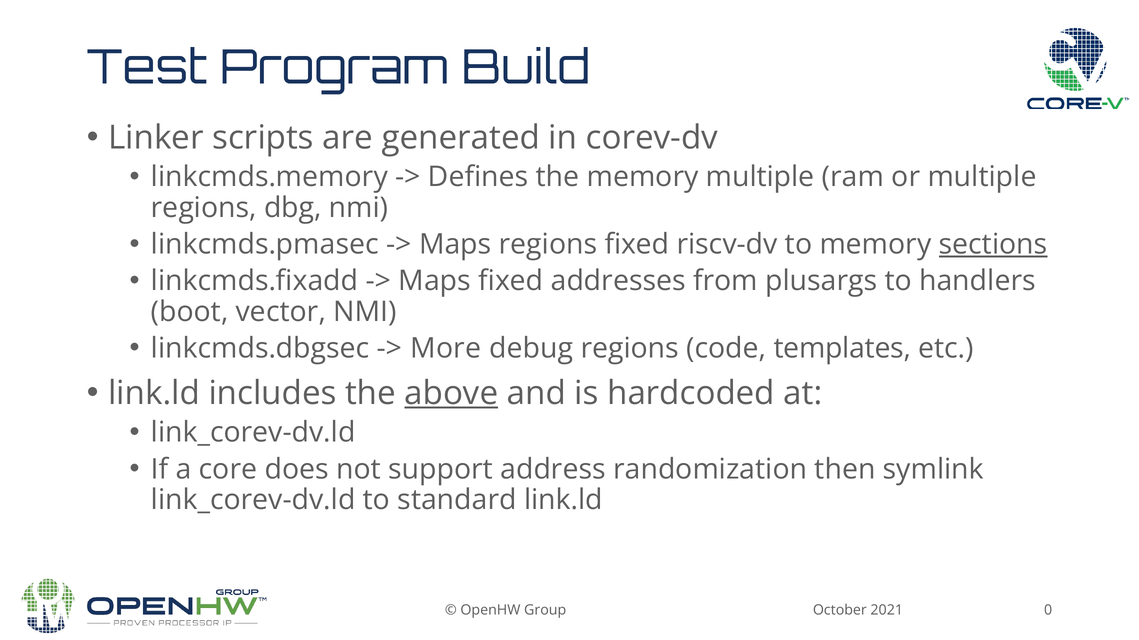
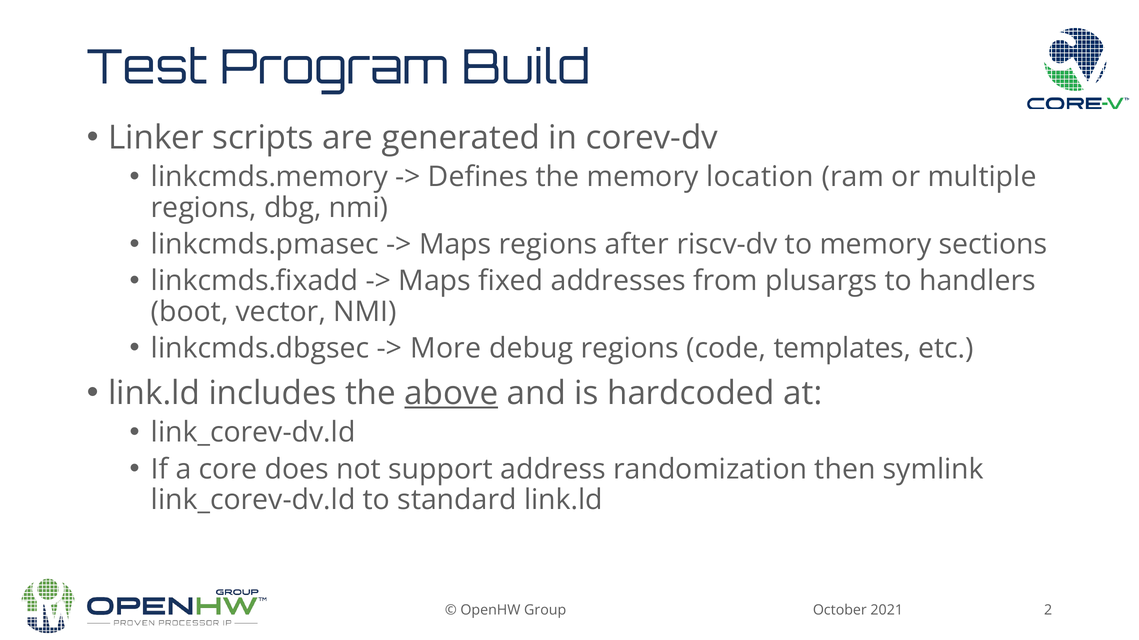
memory multiple: multiple -> location
regions fixed: fixed -> after
sections underline: present -> none
0: 0 -> 2
